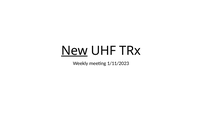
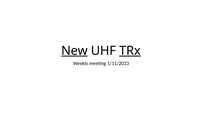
TRx underline: none -> present
